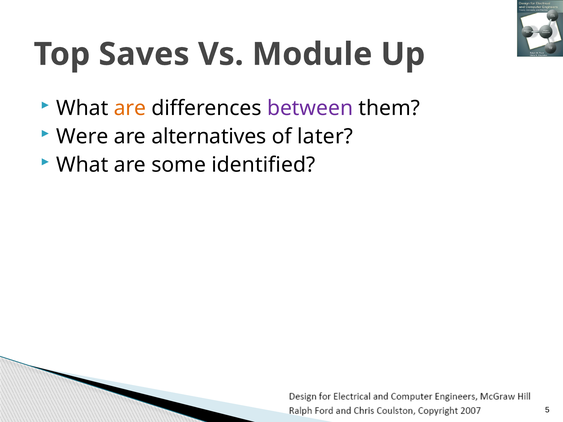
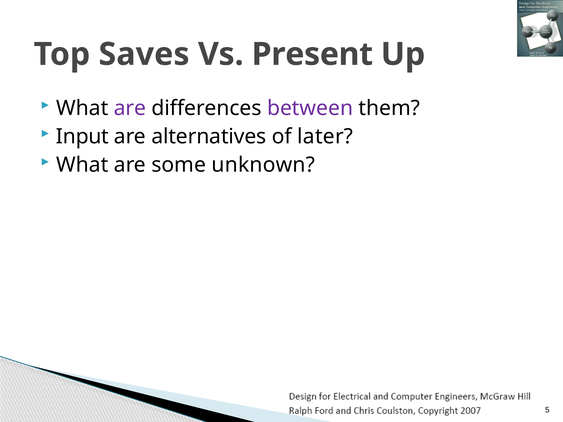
Module: Module -> Present
are at (130, 108) colour: orange -> purple
Were: Were -> Input
identified: identified -> unknown
